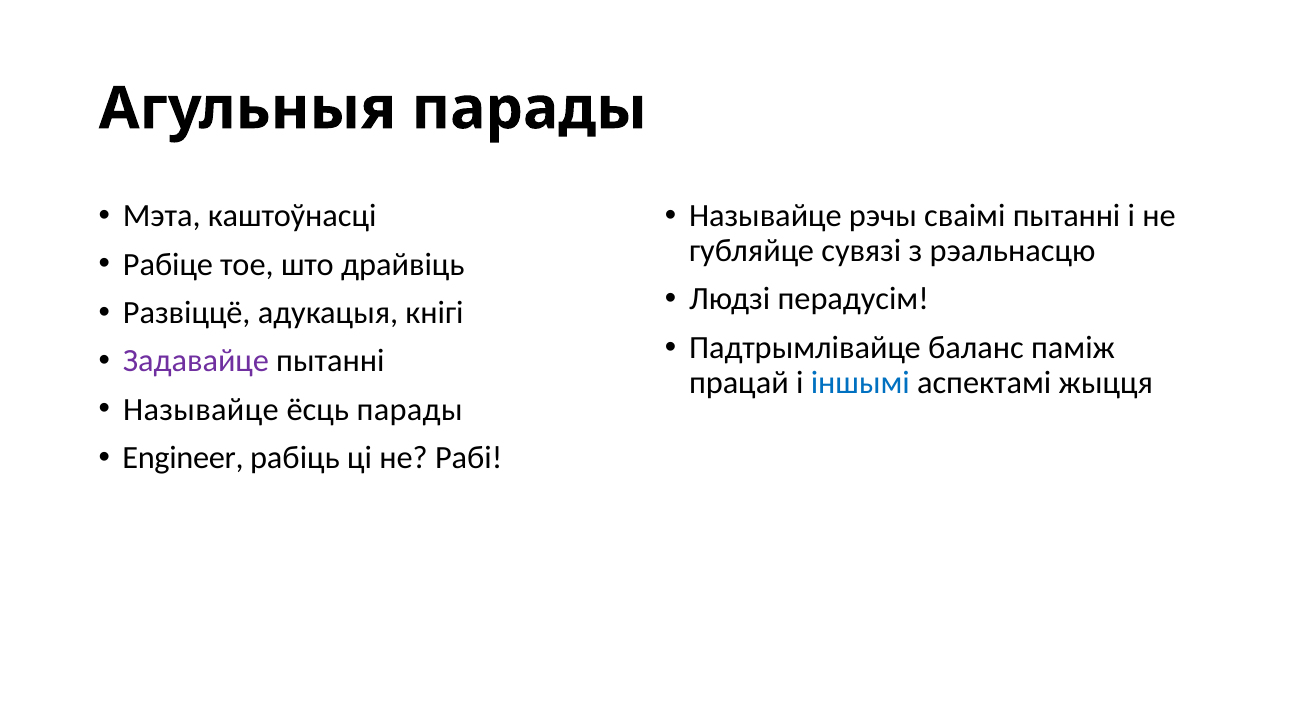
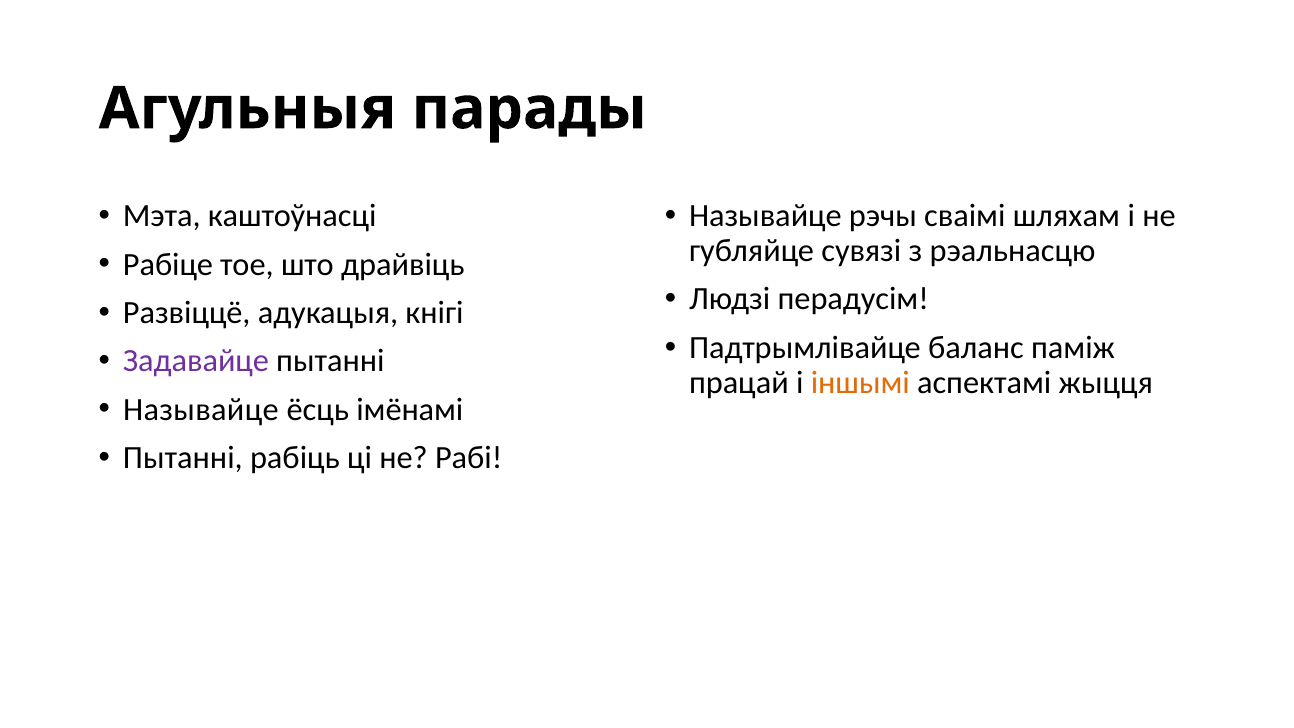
сваімі пытанні: пытанні -> шляхам
іншымі colour: blue -> orange
ёсць парады: парады -> імёнамі
Engineer at (183, 458): Engineer -> Пытанні
